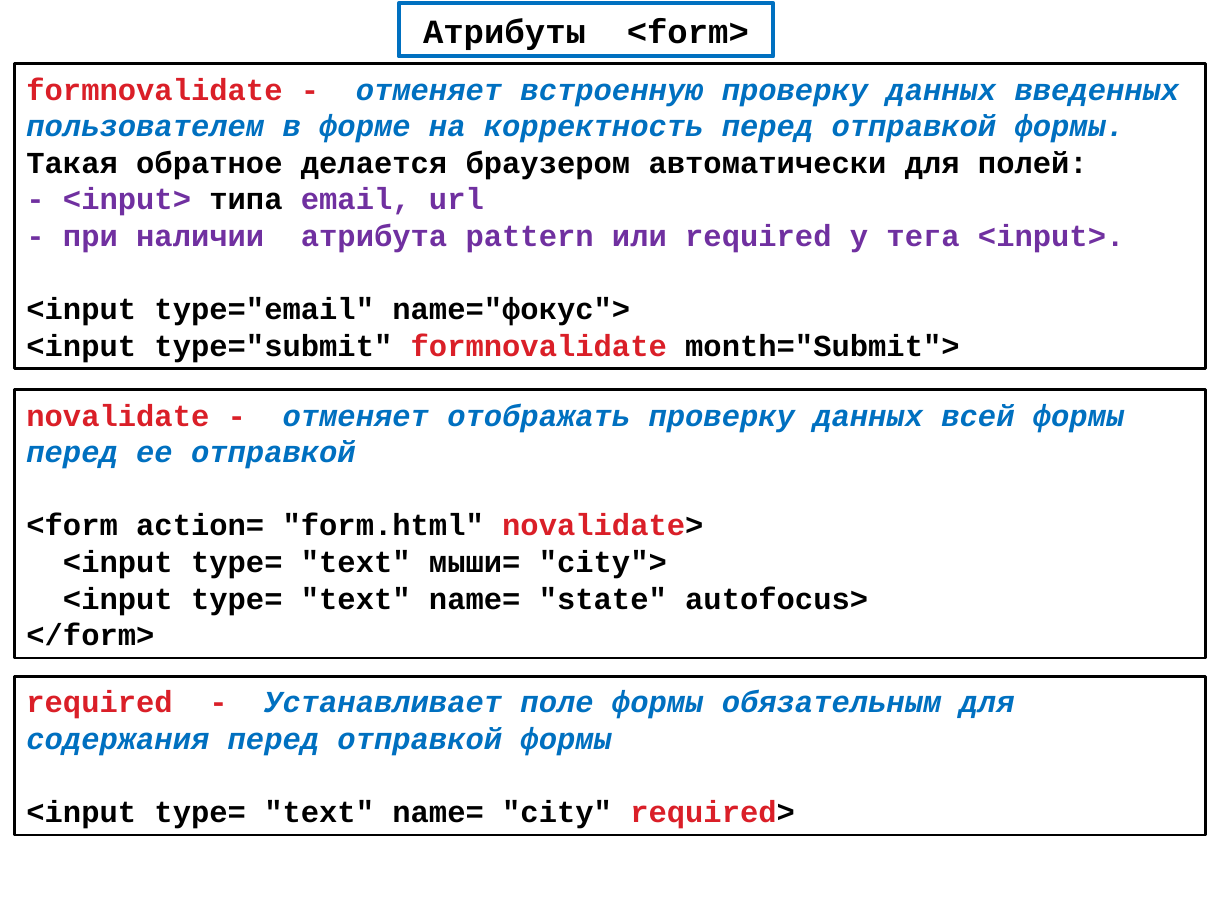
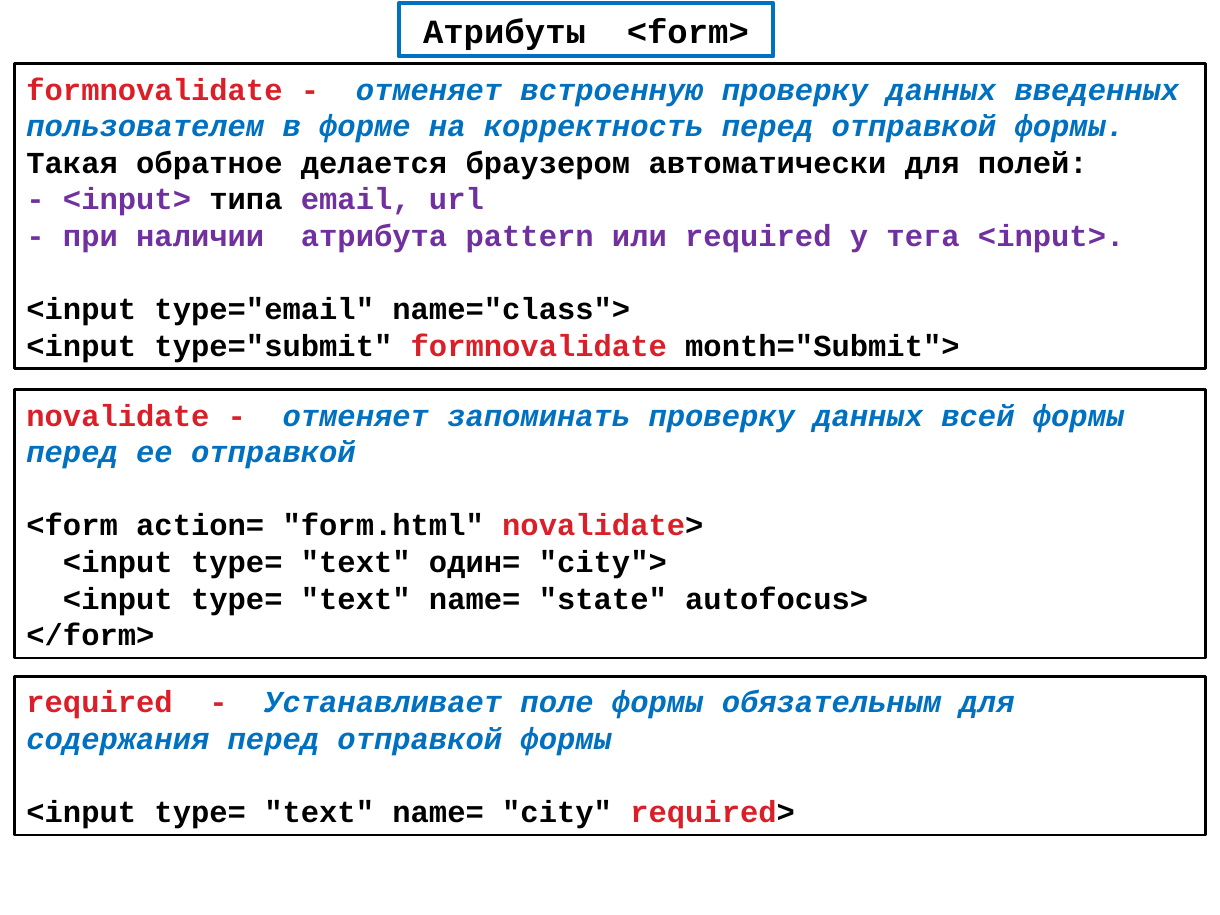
name="фокус">: name="фокус"> -> name="class">
отображать: отображать -> запоминать
мыши=: мыши= -> один=
